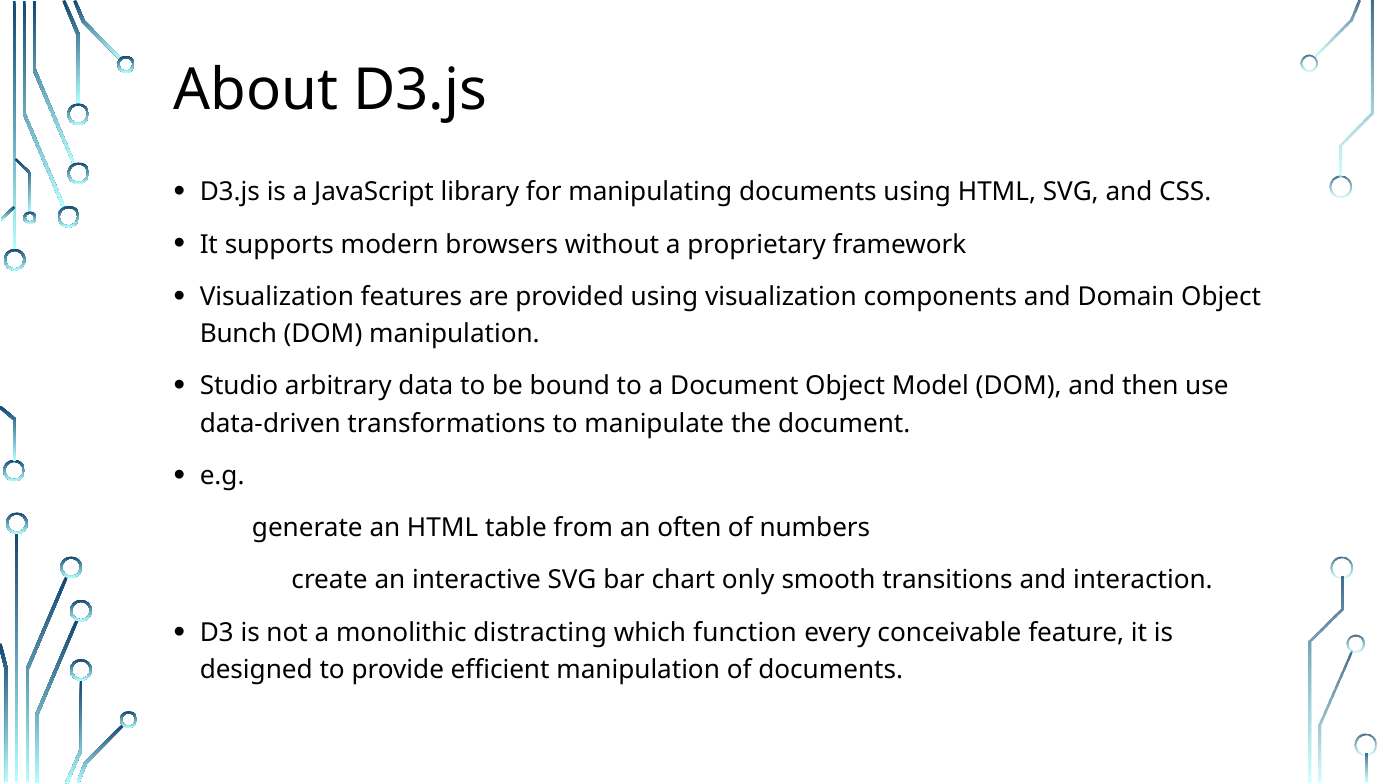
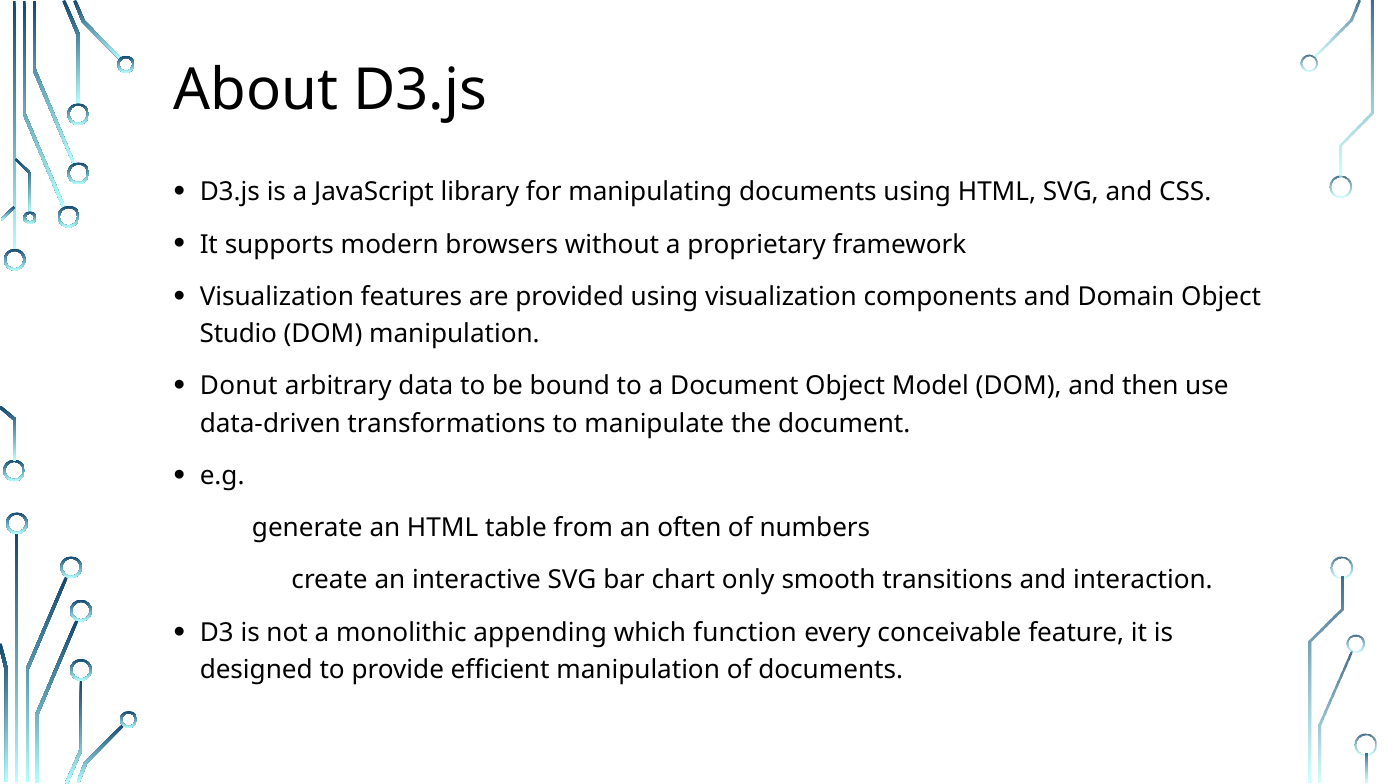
Bunch: Bunch -> Studio
Studio: Studio -> Donut
distracting: distracting -> appending
